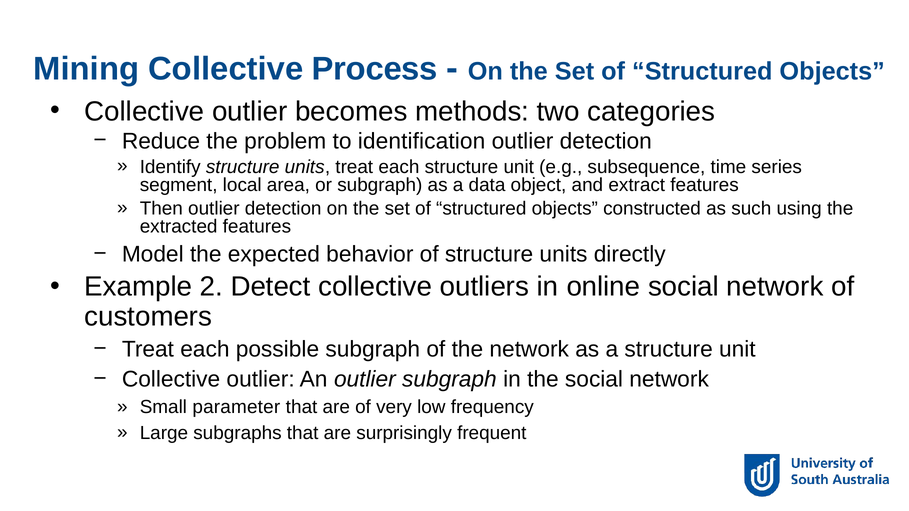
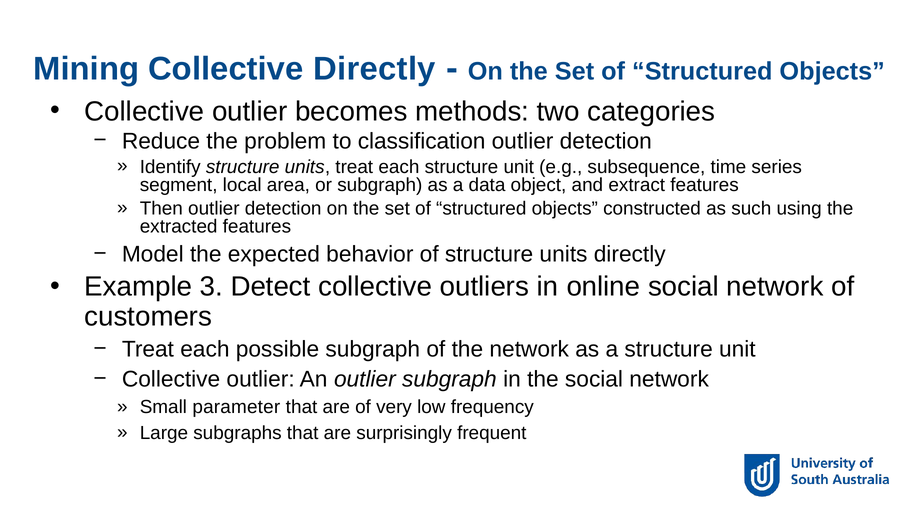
Collective Process: Process -> Directly
identification: identification -> classification
2: 2 -> 3
